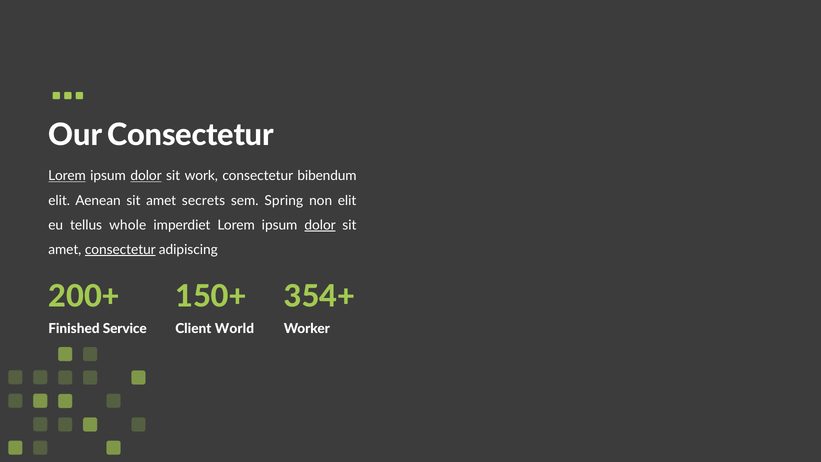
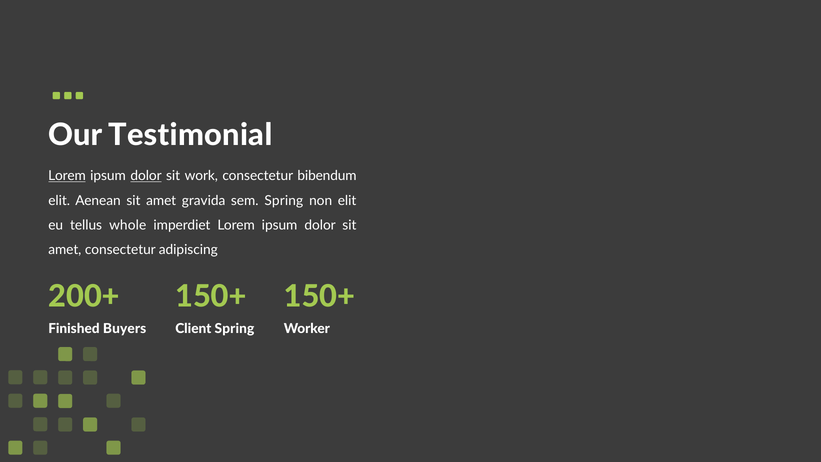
Our Consectetur: Consectetur -> Testimonial
secrets: secrets -> gravida
dolor at (320, 225) underline: present -> none
consectetur at (120, 250) underline: present -> none
150+ 354+: 354+ -> 150+
Service: Service -> Buyers
Client World: World -> Spring
